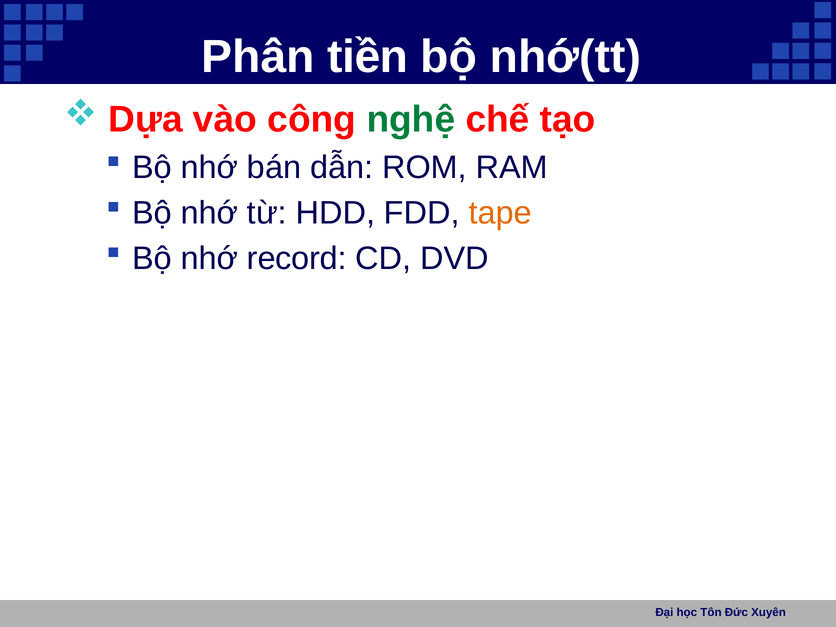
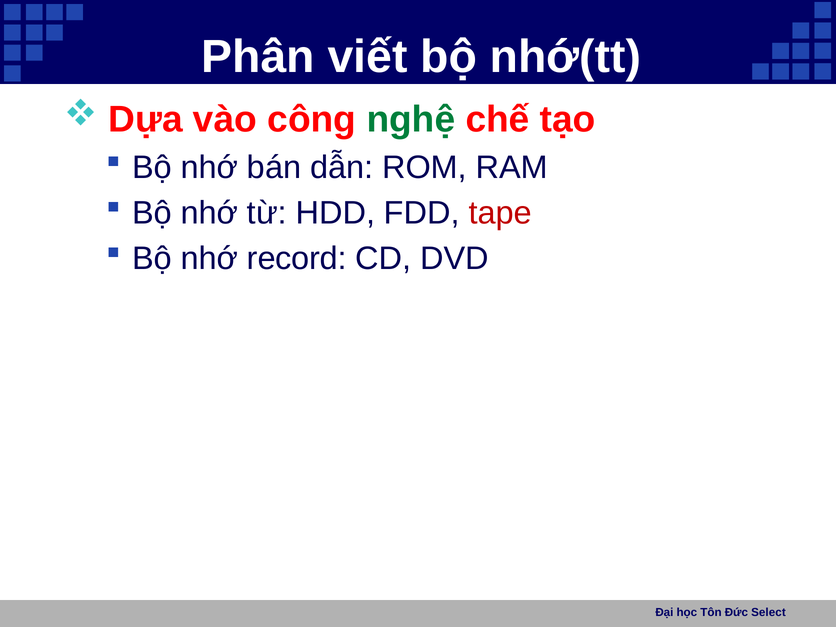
tiền: tiền -> viết
tape colour: orange -> red
Xuyên: Xuyên -> Select
